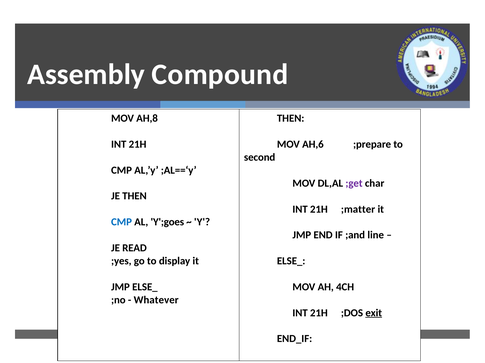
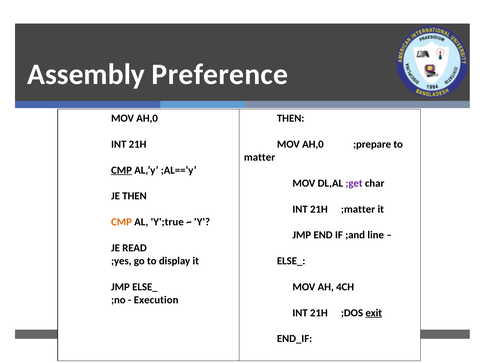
Compound: Compound -> Preference
AH,8 at (147, 119): AH,8 -> AH,0
AH,6 at (313, 145): AH,6 -> AH,0
second: second -> matter
CMP at (122, 170) underline: none -> present
CMP at (122, 222) colour: blue -> orange
Y';goes: Y';goes -> Y';true
Whatever: Whatever -> Execution
